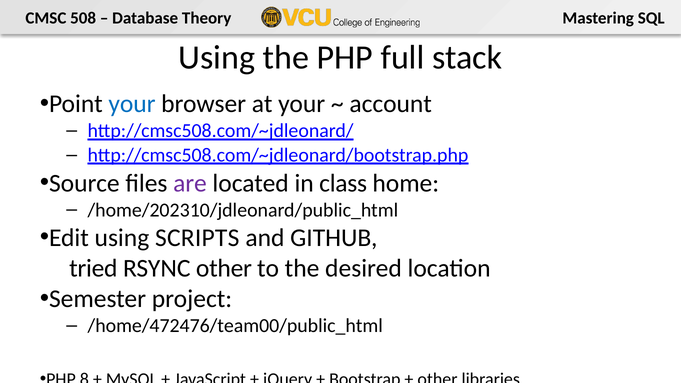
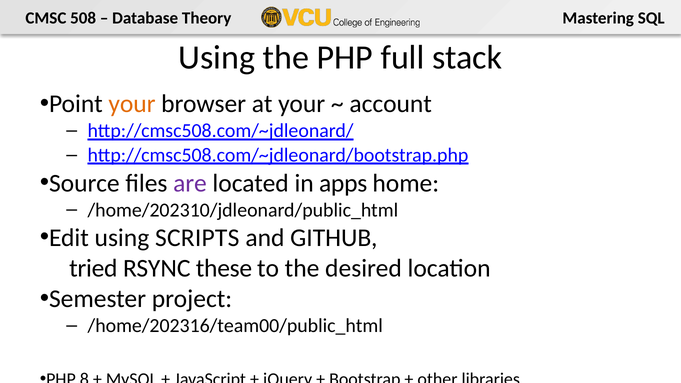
your at (132, 104) colour: blue -> orange
class: class -> apps
RSYNC other: other -> these
/home/472476/team00/public_html: /home/472476/team00/public_html -> /home/202316/team00/public_html
